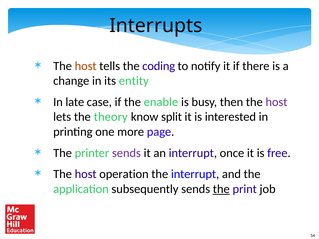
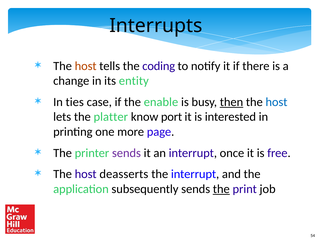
late: late -> ties
then underline: none -> present
host at (276, 102) colour: purple -> blue
theory: theory -> platter
split: split -> port
operation: operation -> deasserts
